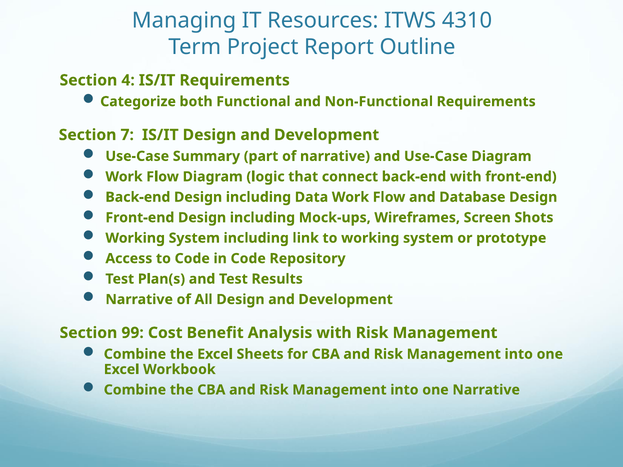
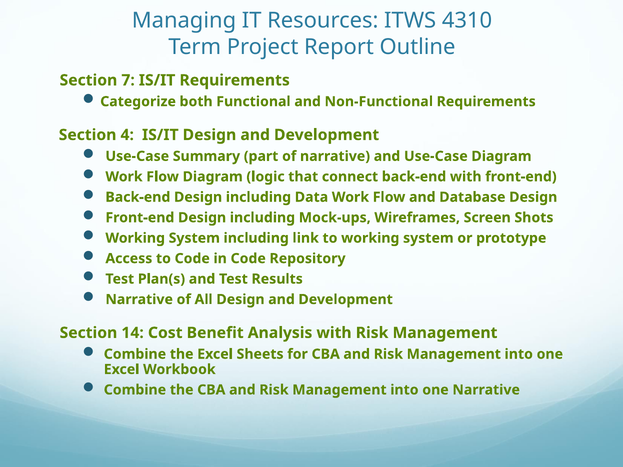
4: 4 -> 7
7: 7 -> 4
99: 99 -> 14
